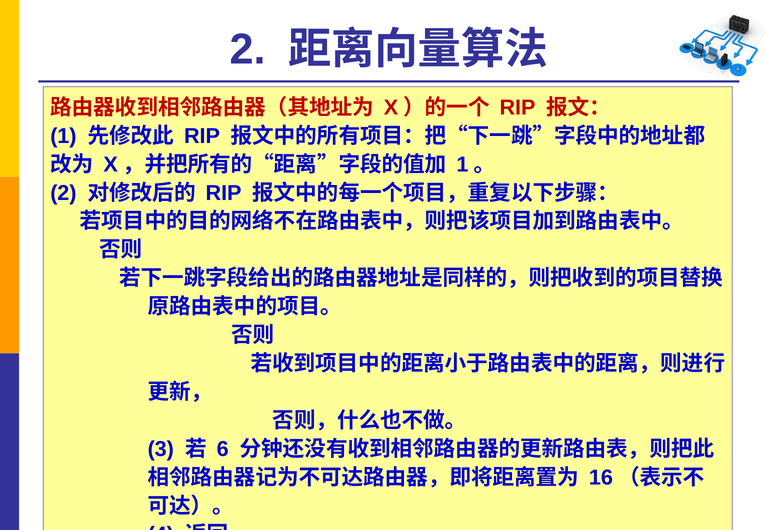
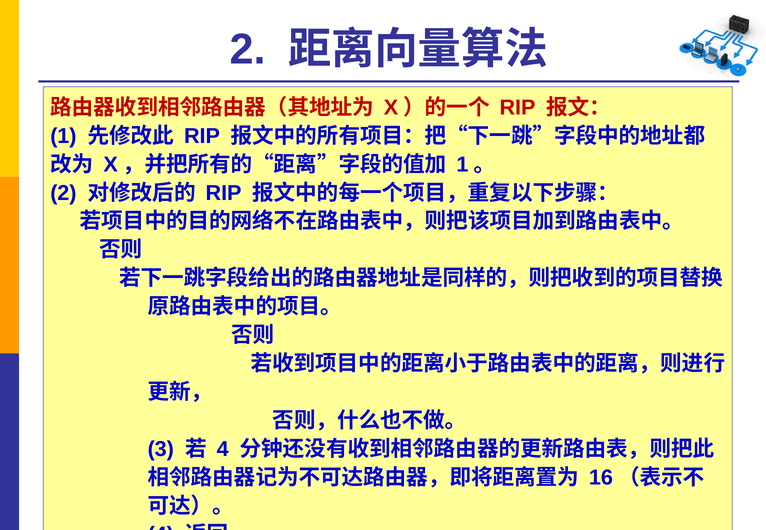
6 at (223, 450): 6 -> 4
